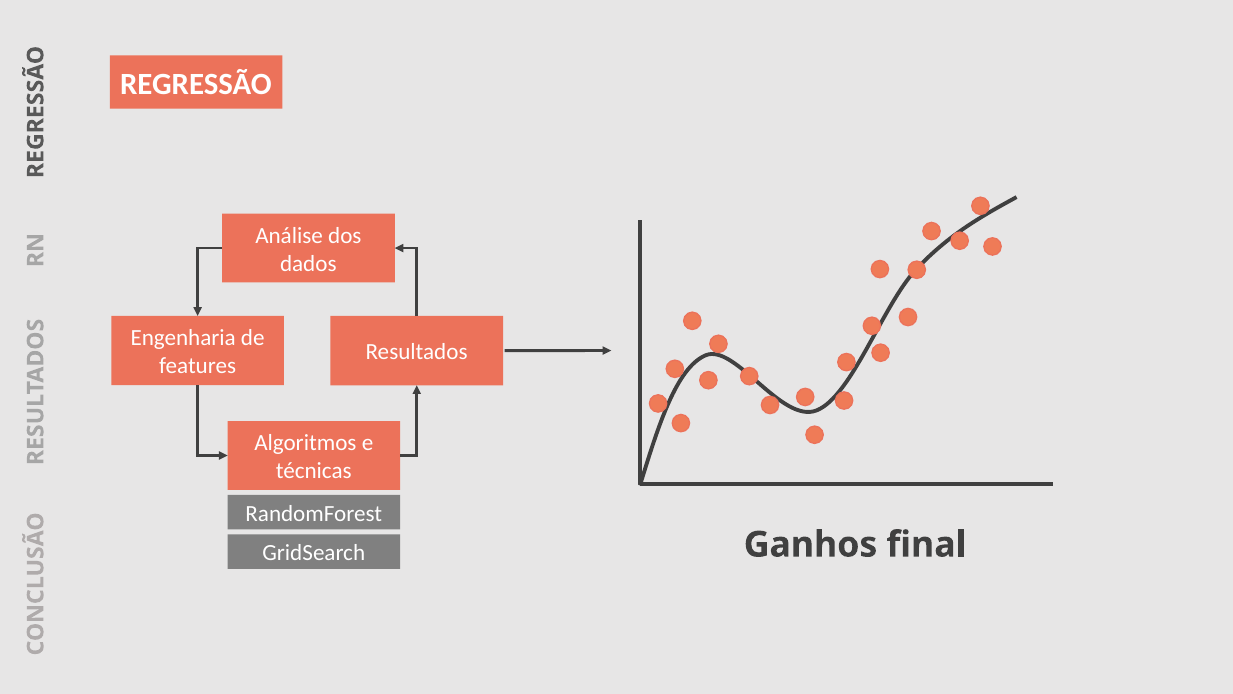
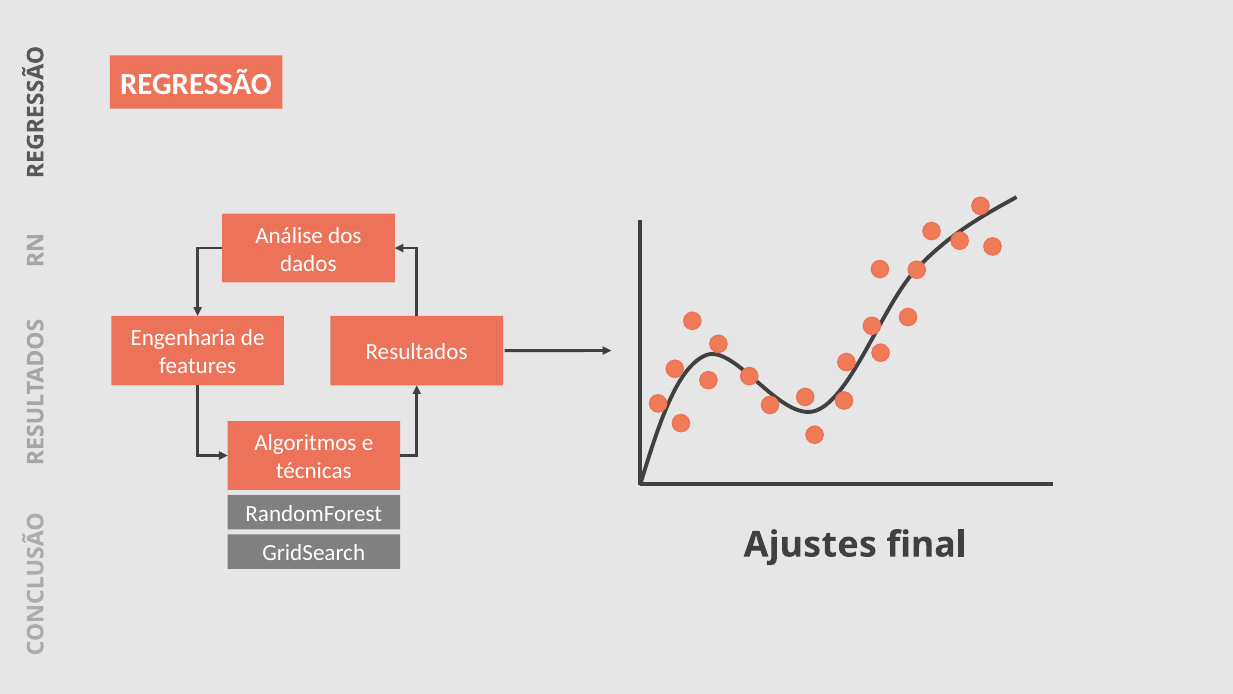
Ganhos: Ganhos -> Ajustes
